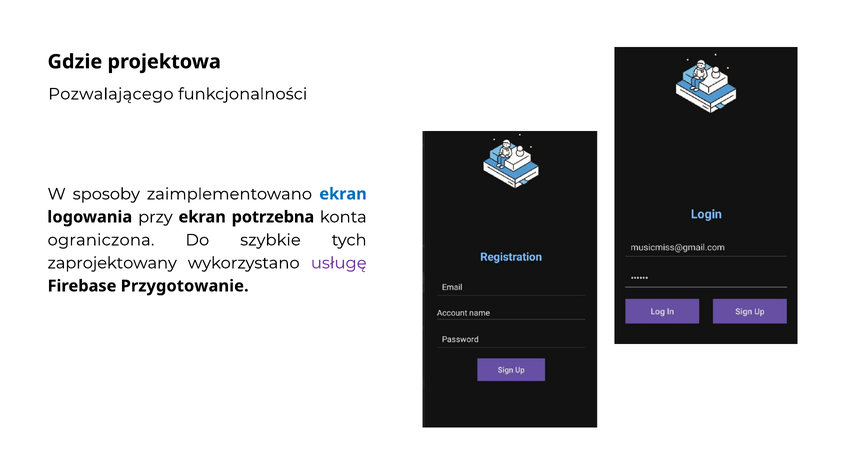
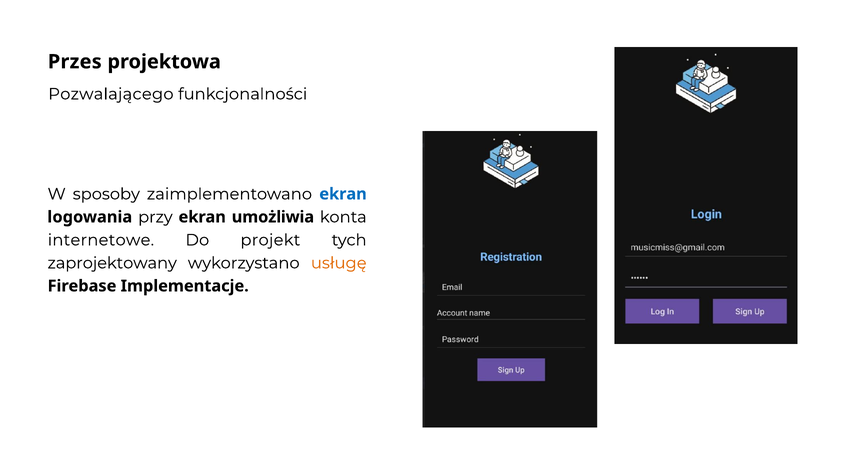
Gdzie: Gdzie -> Przes
potrzebna: potrzebna -> umożliwia
ograniczona: ograniczona -> internetowe
szybkie: szybkie -> projekt
usługę colour: purple -> orange
Przygotowanie: Przygotowanie -> Implementacje
